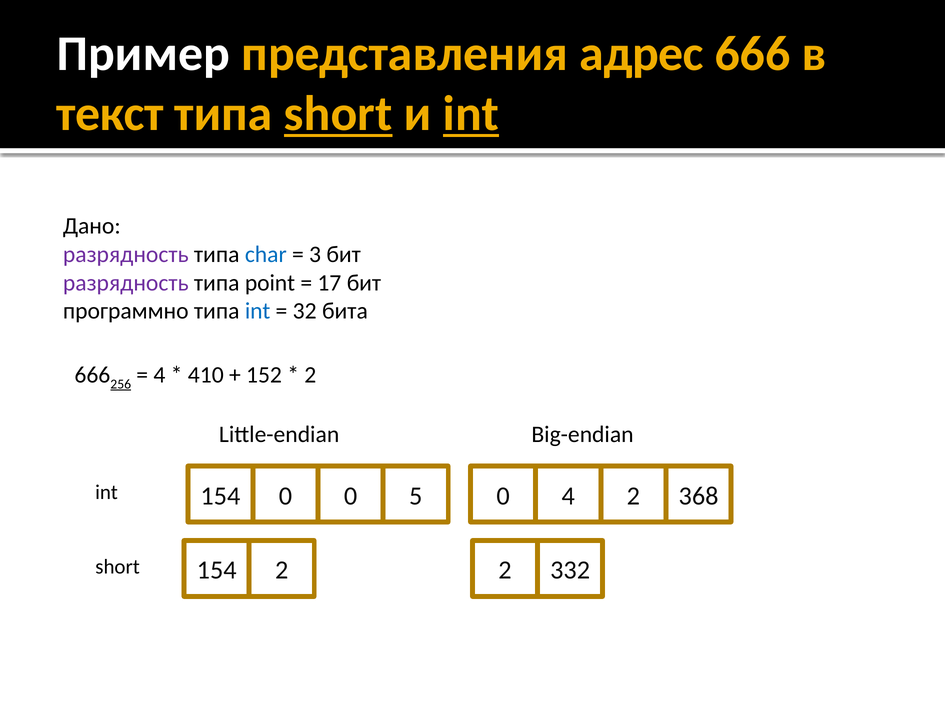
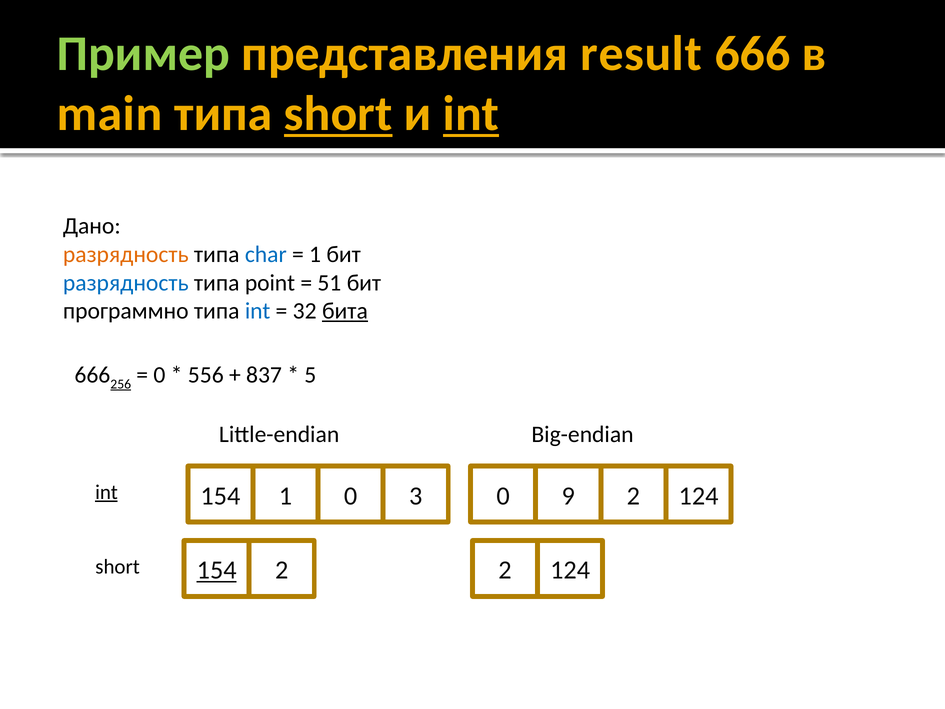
Пример colour: white -> light green
адрес: адрес -> result
текст: текст -> main
разрядность at (126, 254) colour: purple -> orange
3 at (315, 254): 3 -> 1
разрядность at (126, 283) colour: purple -> blue
17: 17 -> 51
бита underline: none -> present
4 at (159, 375): 4 -> 0
410: 410 -> 556
152: 152 -> 837
2 at (310, 375): 2 -> 5
int at (107, 492) underline: none -> present
154 0: 0 -> 1
5: 5 -> 3
0 4: 4 -> 9
368 at (699, 496): 368 -> 124
154 at (217, 570) underline: none -> present
2 2 332: 332 -> 124
